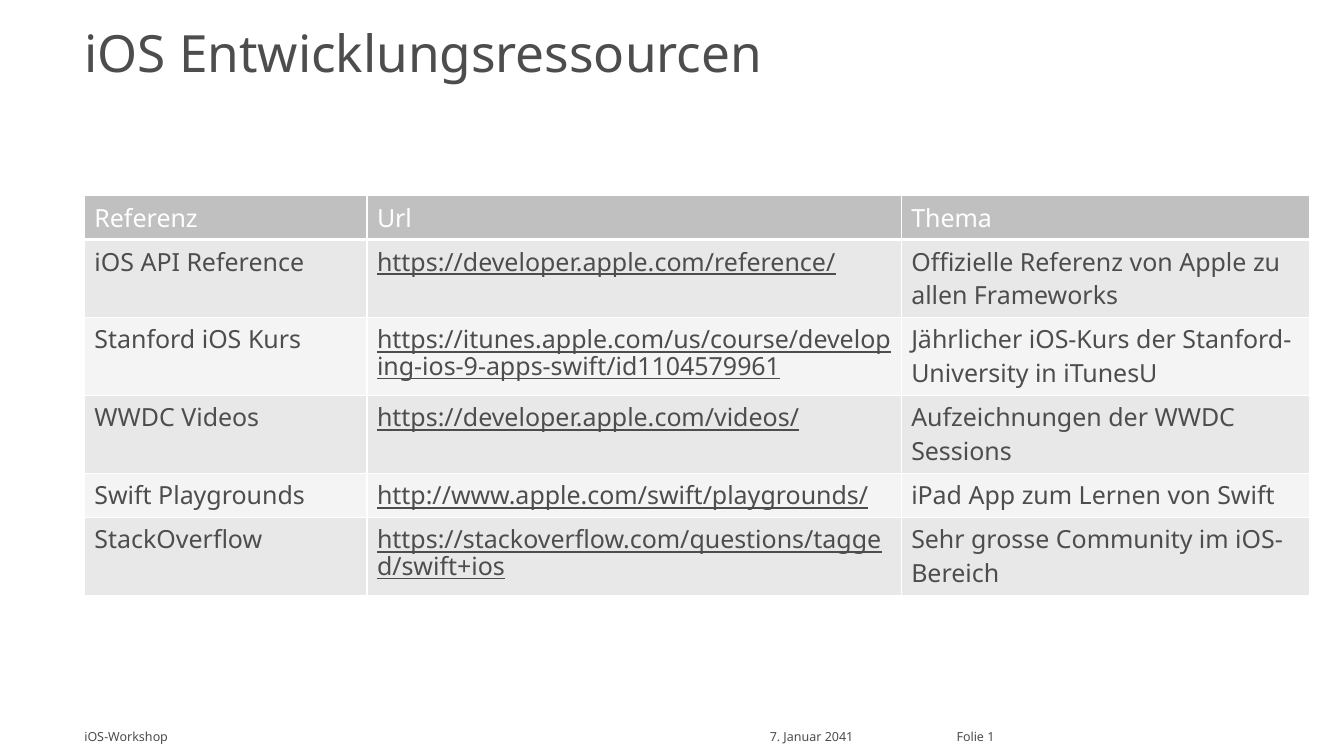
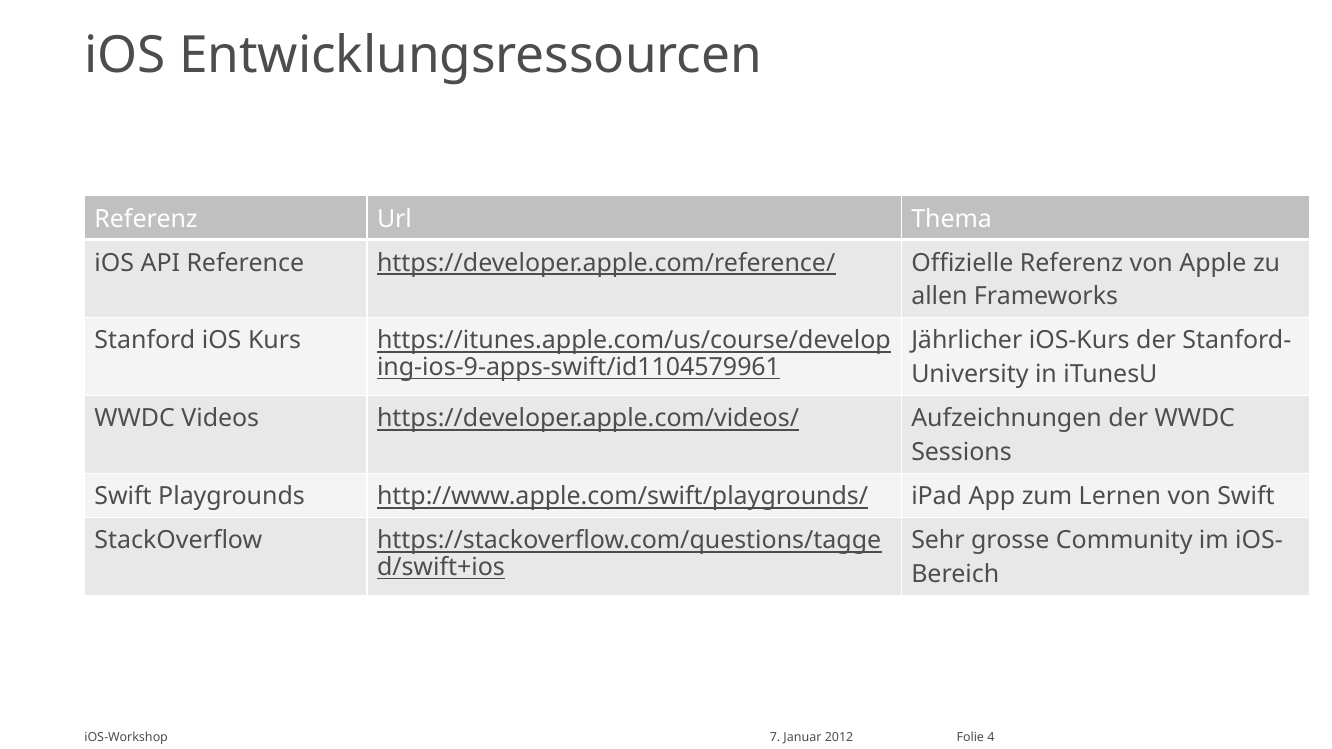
2041: 2041 -> 2012
1: 1 -> 4
